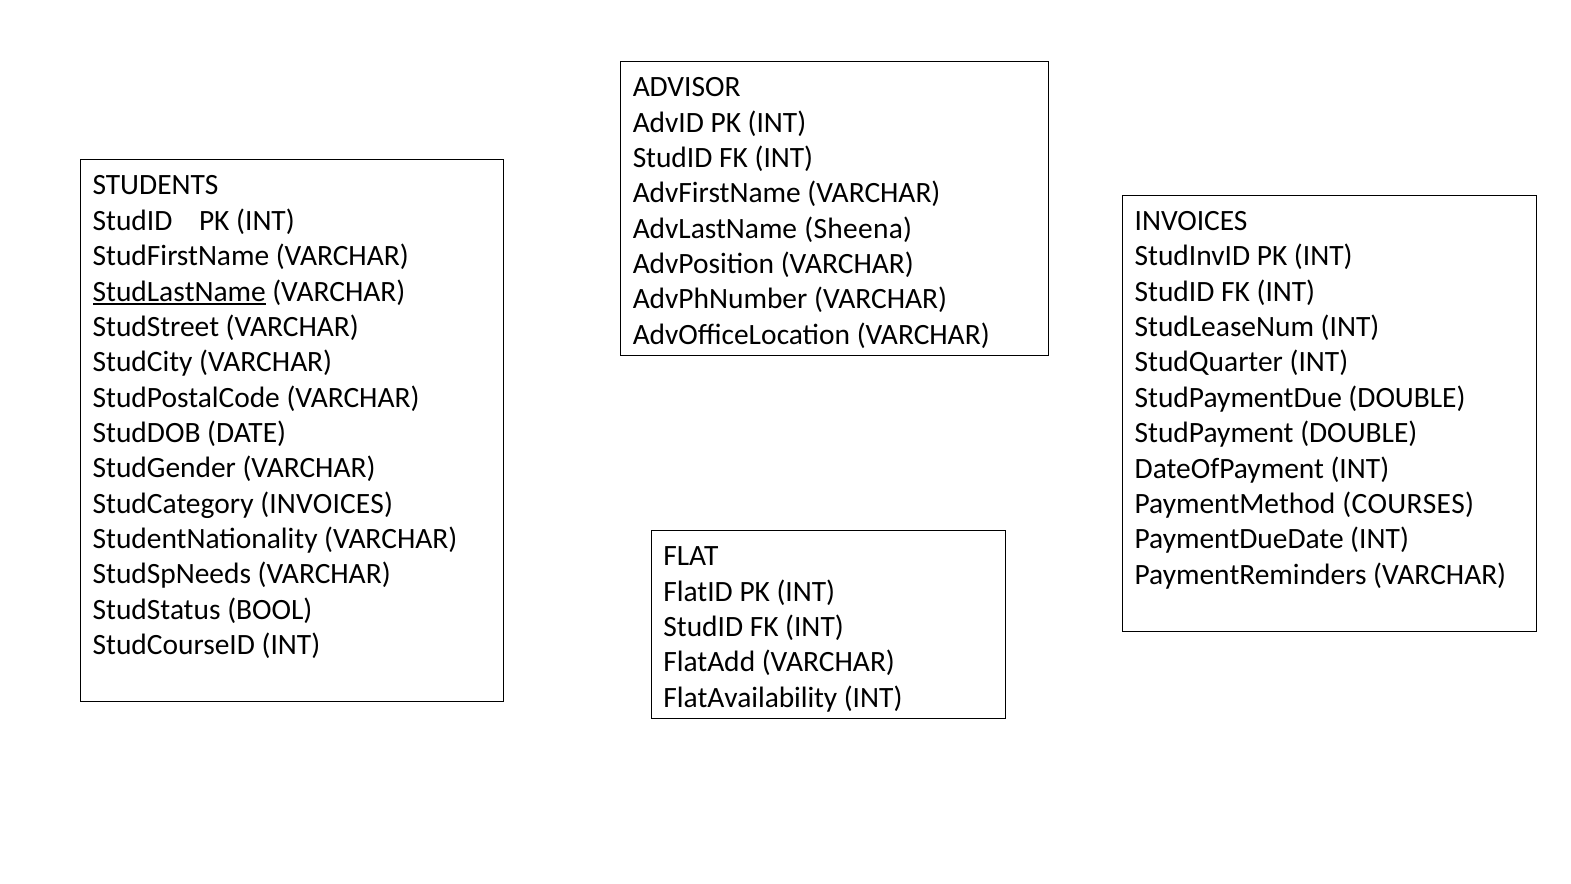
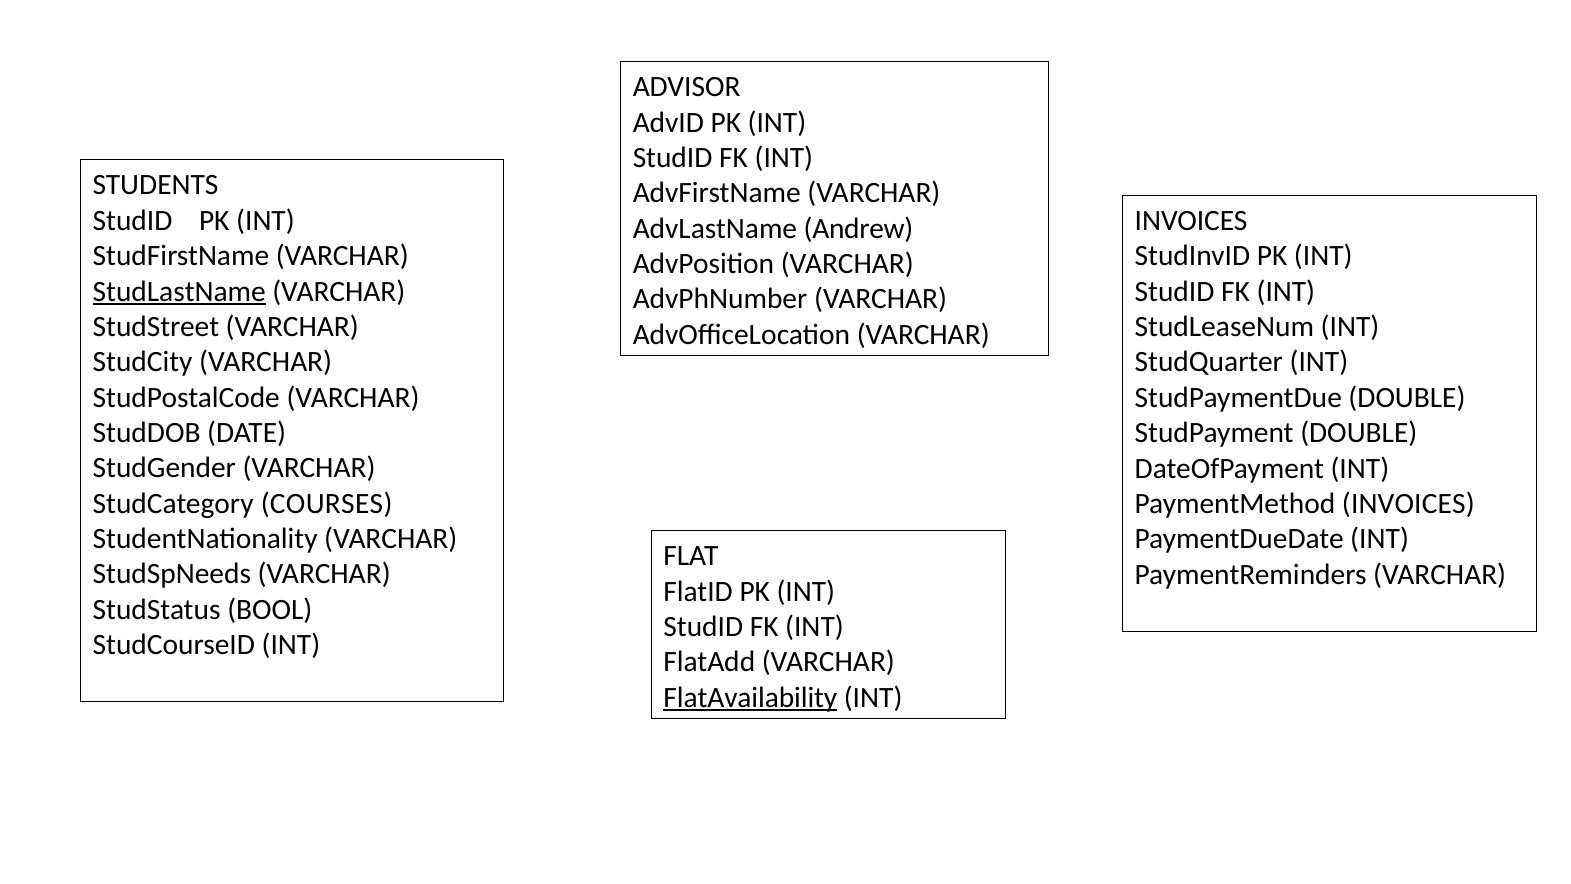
Sheena: Sheena -> Andrew
StudCategory INVOICES: INVOICES -> COURSES
PaymentMethod COURSES: COURSES -> INVOICES
FlatAvailability underline: none -> present
